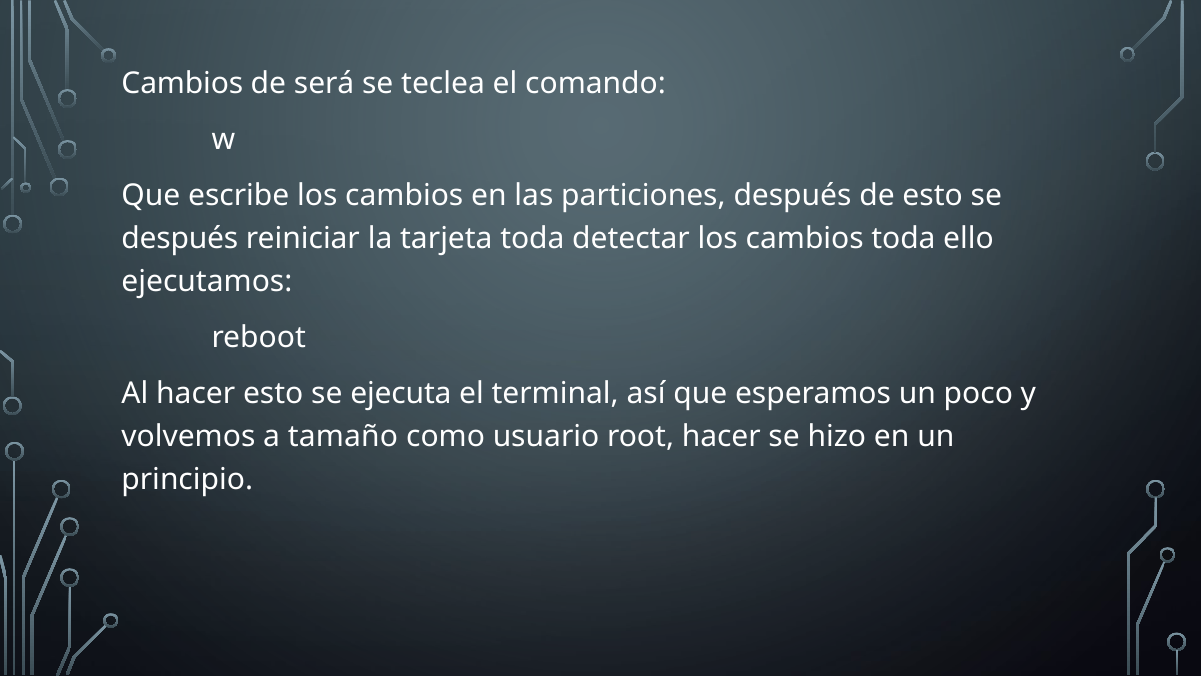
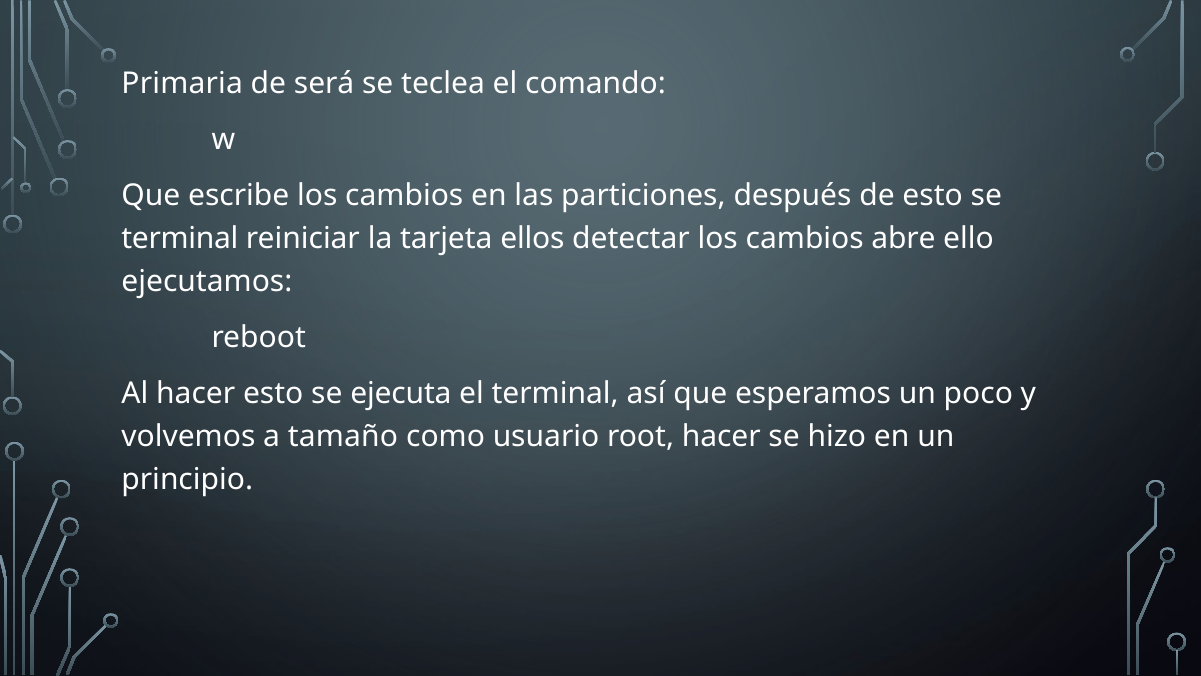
Cambios at (182, 84): Cambios -> Primaria
después at (180, 238): después -> terminal
tarjeta toda: toda -> ellos
cambios toda: toda -> abre
